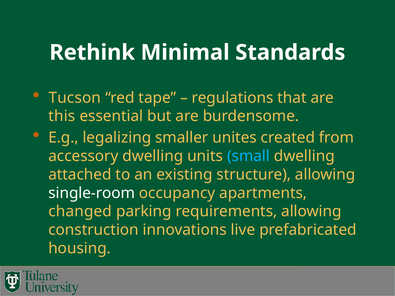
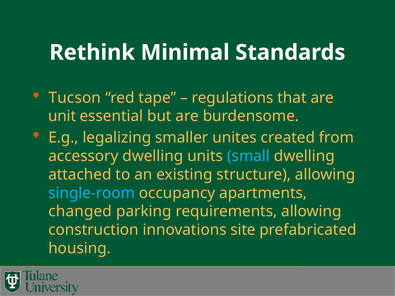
this: this -> unit
single-room colour: white -> light blue
live: live -> site
